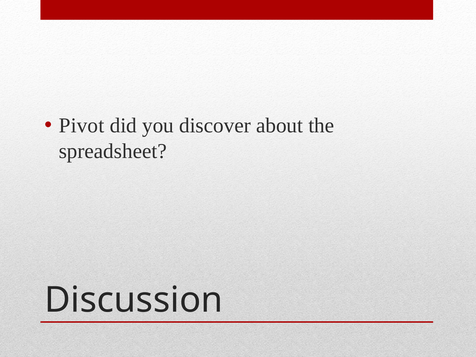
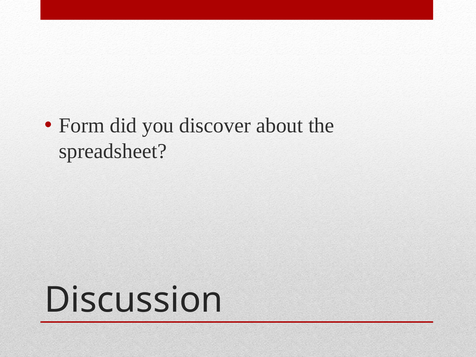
Pivot: Pivot -> Form
